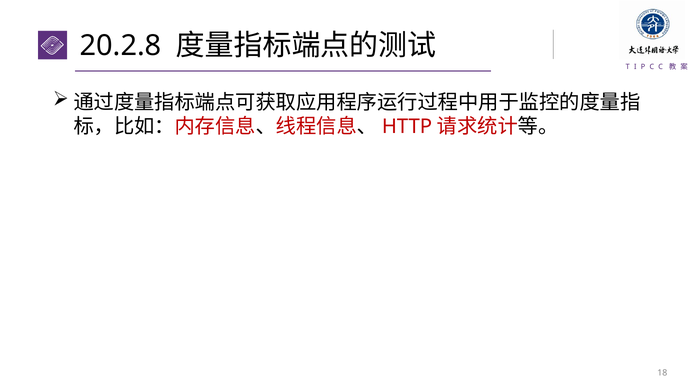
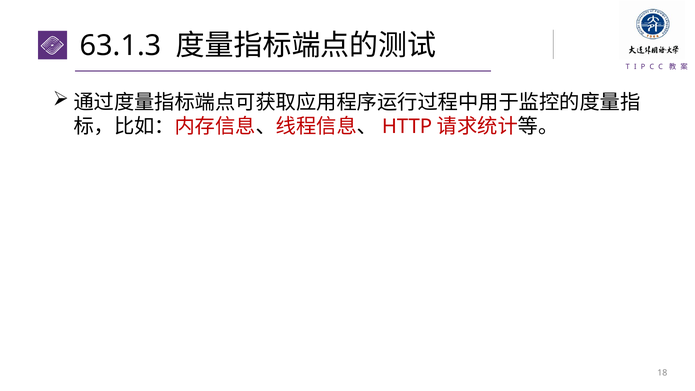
20.2.8: 20.2.8 -> 63.1.3
